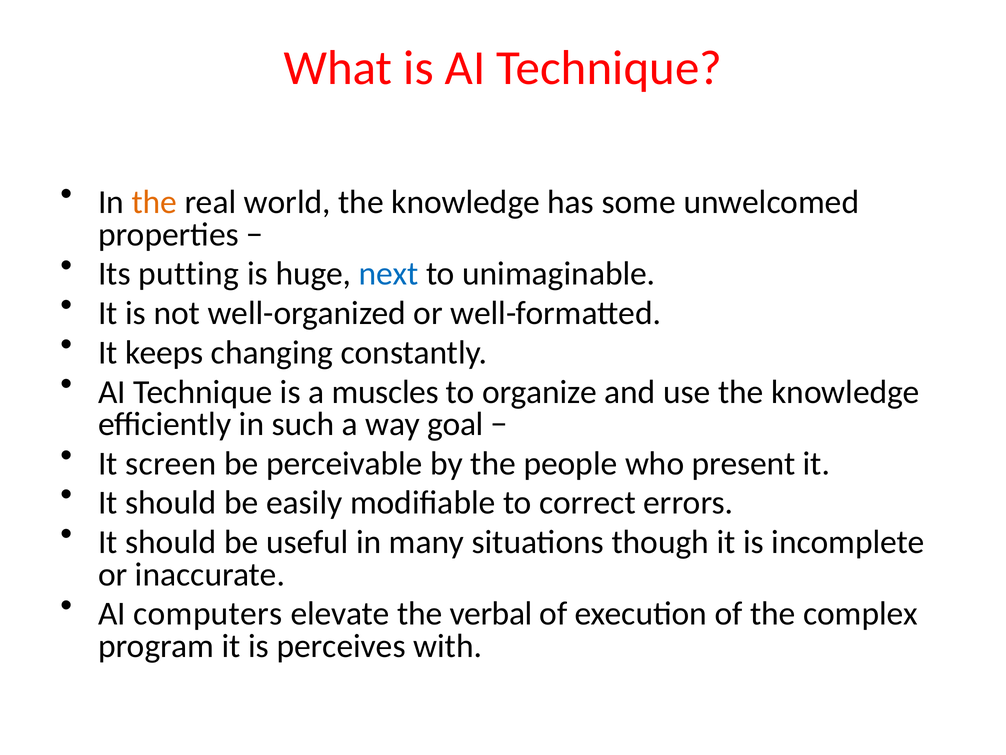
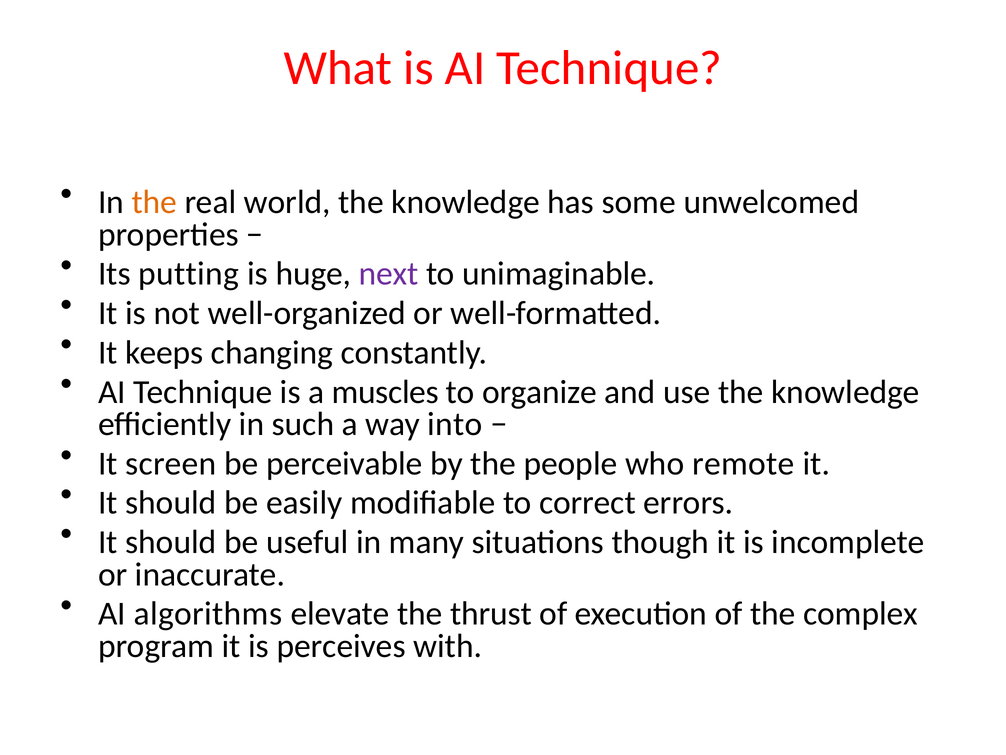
next colour: blue -> purple
goal: goal -> into
present: present -> remote
computers: computers -> algorithms
verbal: verbal -> thrust
